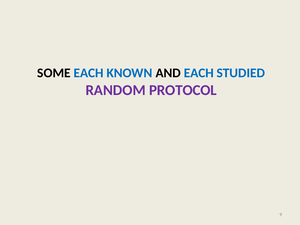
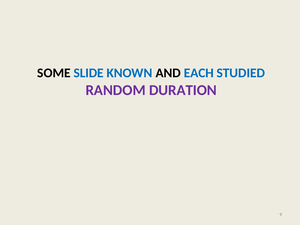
SOME EACH: EACH -> SLIDE
PROTOCOL: PROTOCOL -> DURATION
